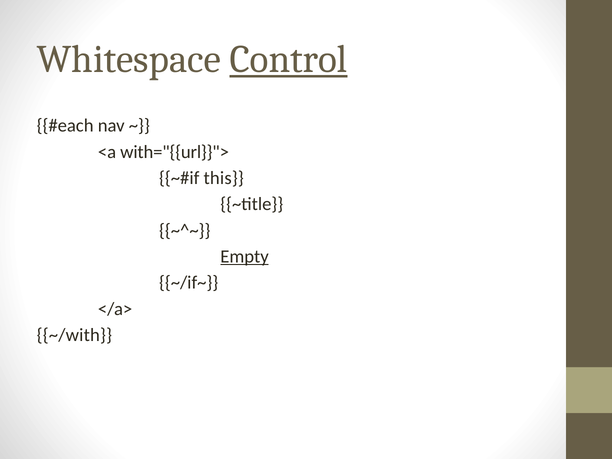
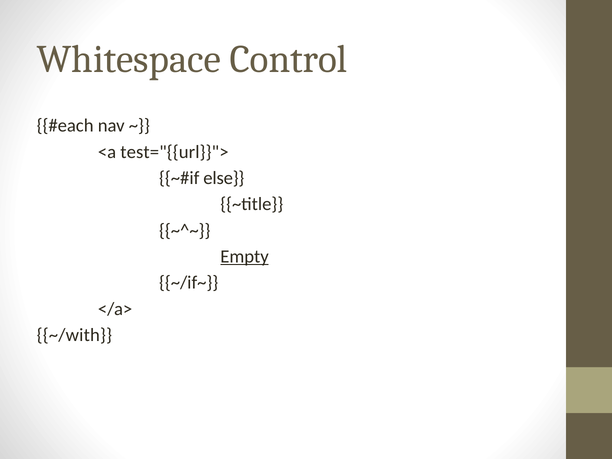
Control underline: present -> none
with="{{url}}">: with="{{url}}"> -> test="{{url}}">
this: this -> else
